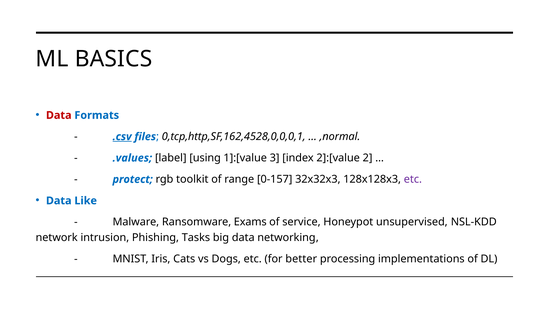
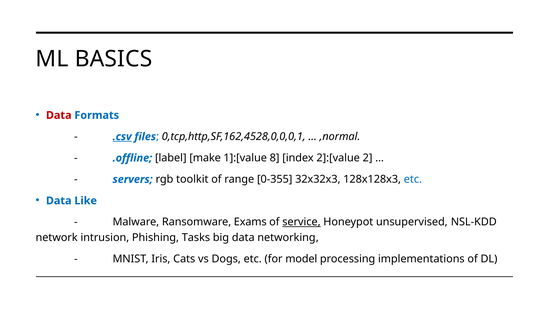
.values: .values -> .offline
using: using -> make
3: 3 -> 8
protect: protect -> servers
0-157: 0-157 -> 0-355
etc at (413, 179) colour: purple -> blue
service underline: none -> present
better: better -> model
